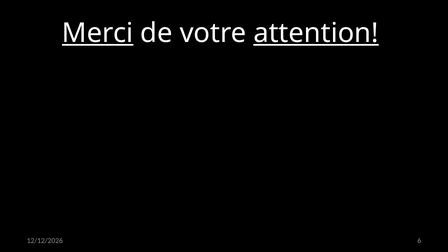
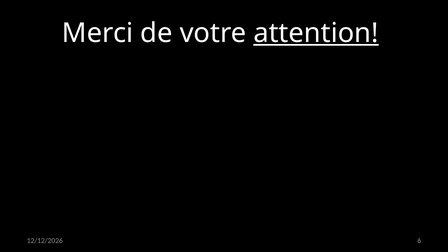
Merci underline: present -> none
